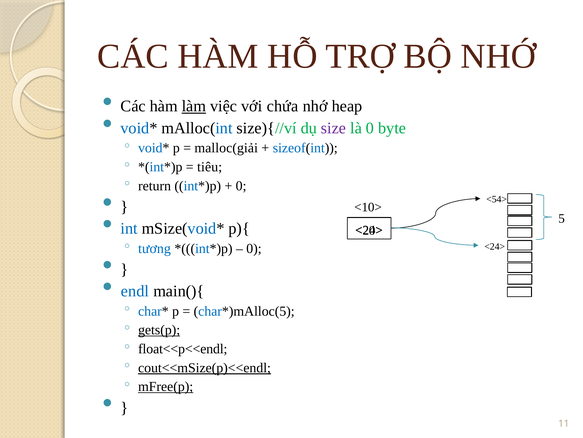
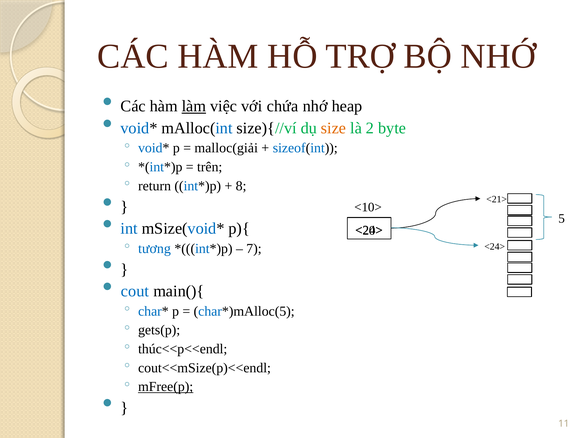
size colour: purple -> orange
là 0: 0 -> 2
tiêu: tiêu -> trên
0 at (241, 185): 0 -> 8
<54>: <54> -> <21>
0 at (254, 248): 0 -> 7
endl: endl -> cout
gets(p underline: present -> none
float<<p<<endl: float<<p<<endl -> thúc<<p<<endl
cout<<mSize(p)<<endl underline: present -> none
